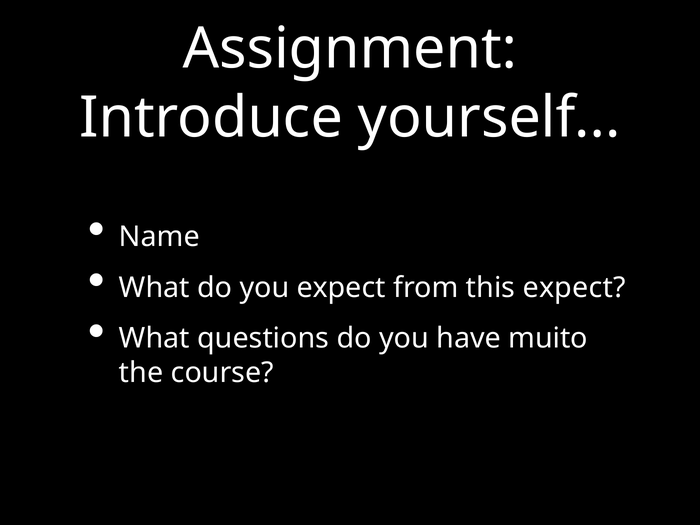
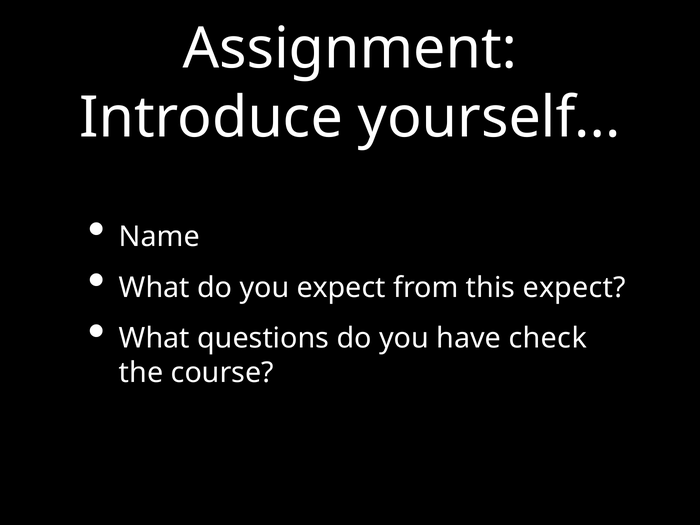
muito: muito -> check
